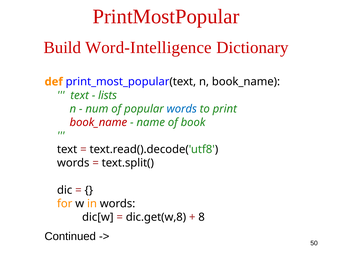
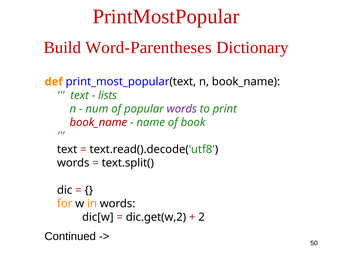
Word-Intelligence: Word-Intelligence -> Word-Parentheses
words at (182, 109) colour: blue -> purple
dic.get(w,8: dic.get(w,8 -> dic.get(w,2
8: 8 -> 2
